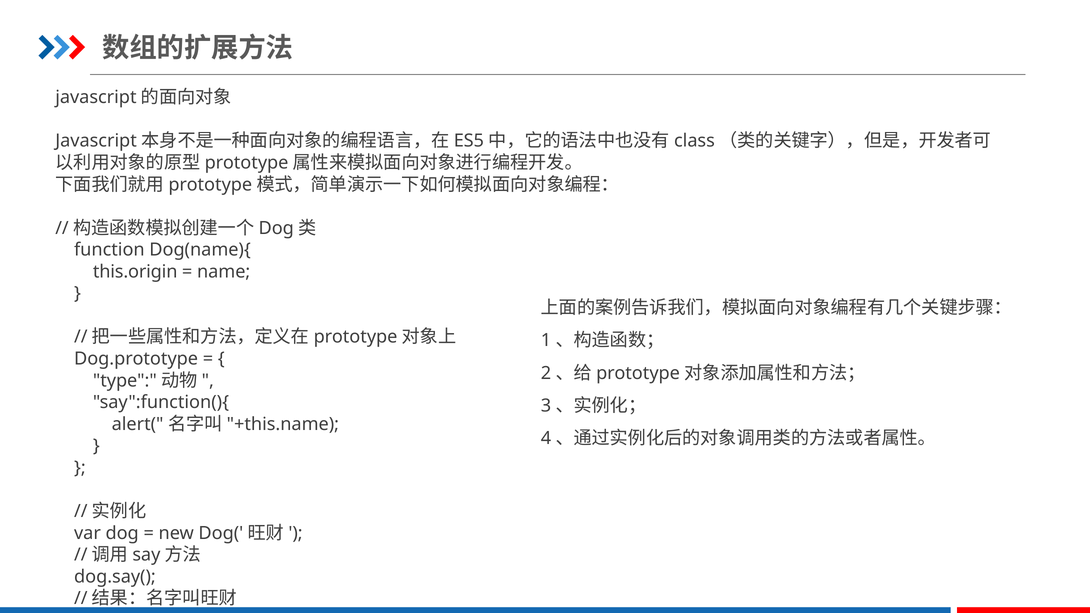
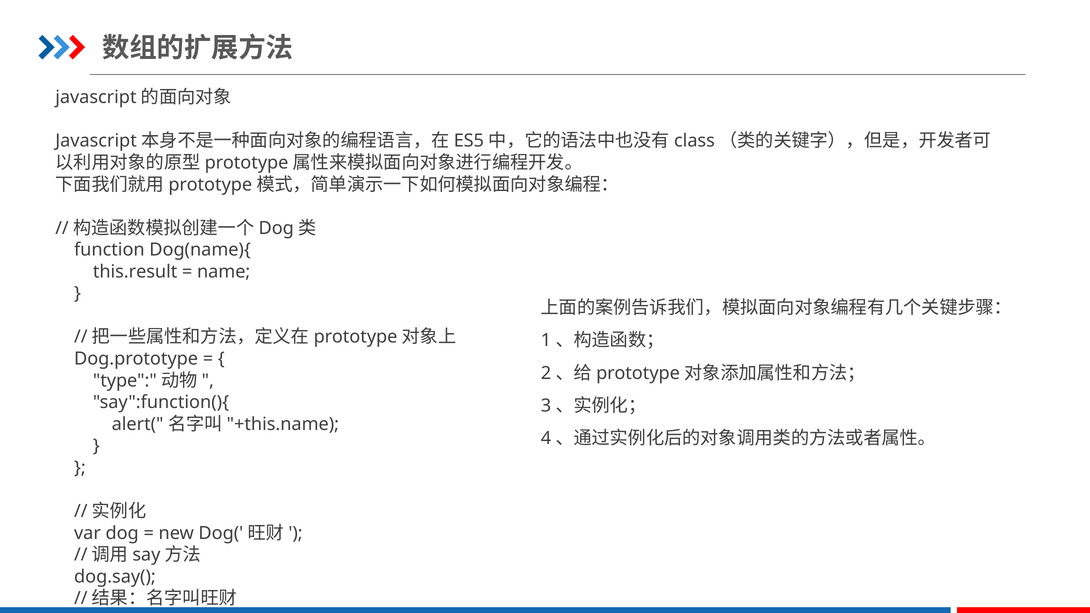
this.origin: this.origin -> this.result
